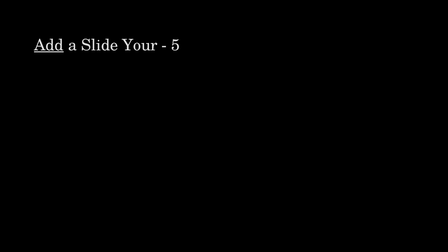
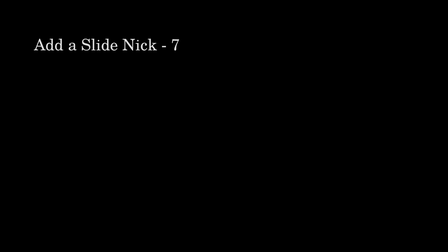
Add underline: present -> none
Your: Your -> Nick
5: 5 -> 7
